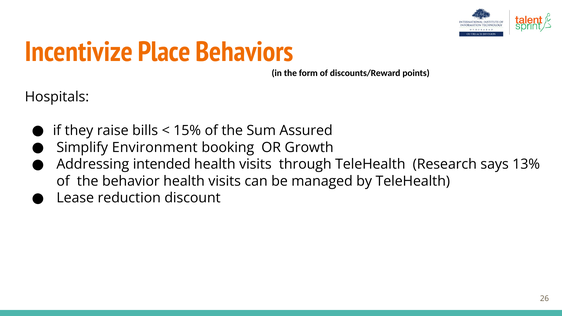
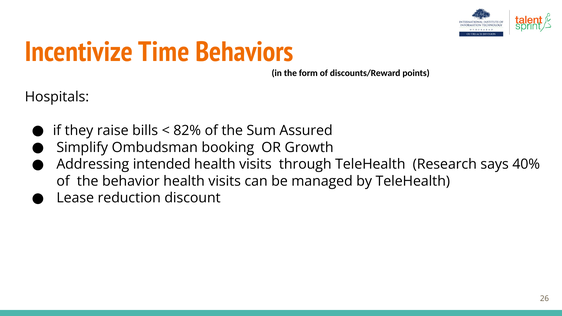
Place: Place -> Time
15%: 15% -> 82%
Environment: Environment -> Ombudsman
13%: 13% -> 40%
